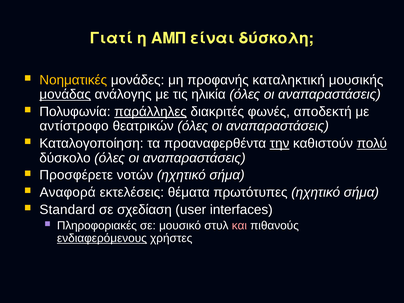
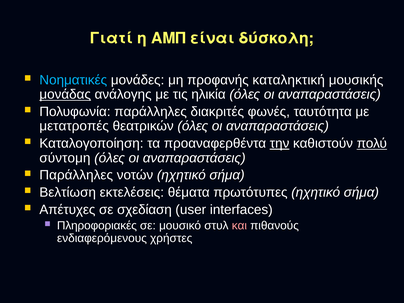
Νοηματικές colour: yellow -> light blue
παράλληλες at (151, 112) underline: present -> none
αποδεκτή: αποδεκτή -> ταυτότητα
αντίστροφο: αντίστροφο -> μετατροπές
δύσκολο: δύσκολο -> σύντομη
Προσφέρετε at (76, 175): Προσφέρετε -> Παράλληλες
Αναφορά: Αναφορά -> Βελτίωση
Standard: Standard -> Απέτυχες
ενδιαφερόμενους underline: present -> none
